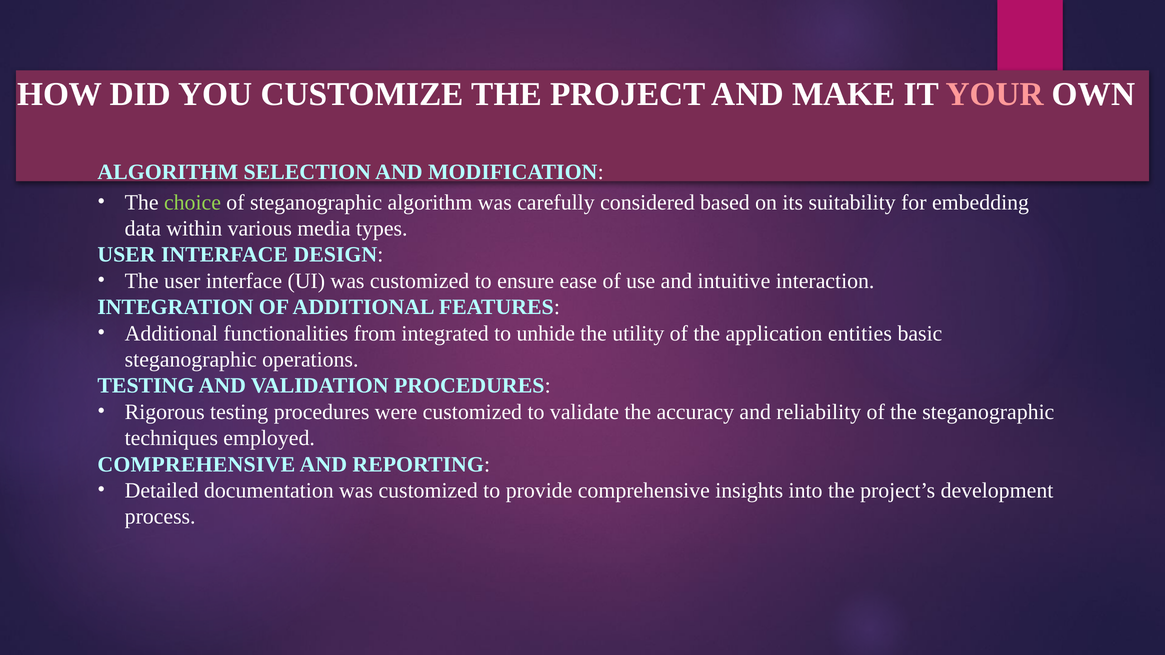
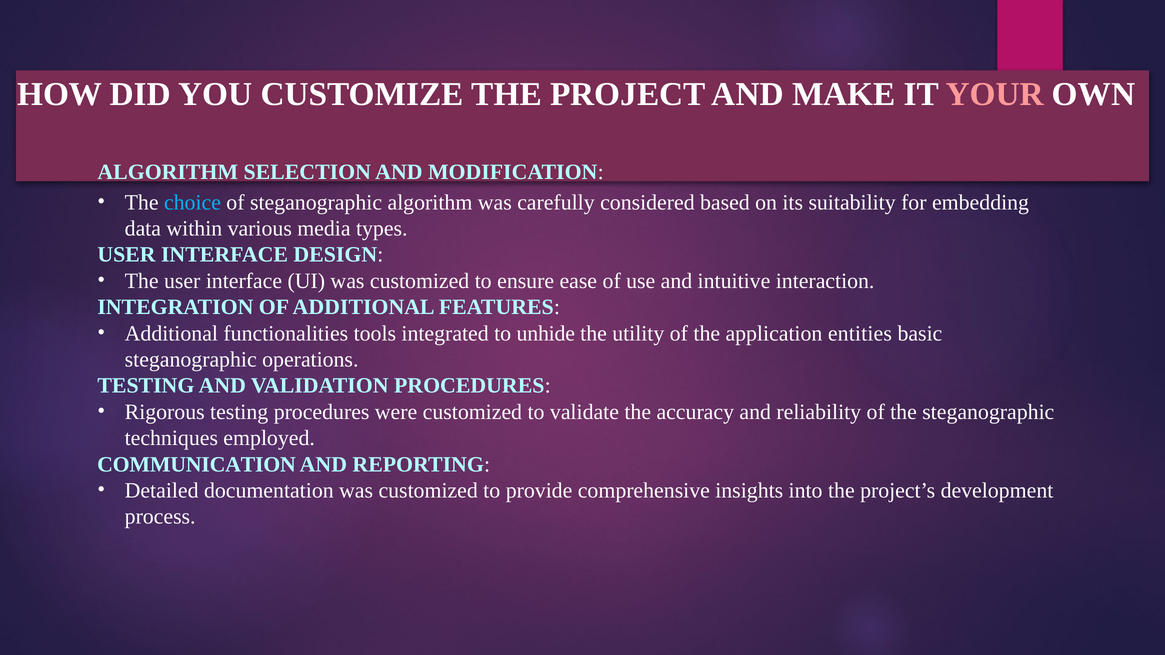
choice colour: light green -> light blue
from: from -> tools
COMPREHENSIVE at (196, 465): COMPREHENSIVE -> COMMUNICATION
